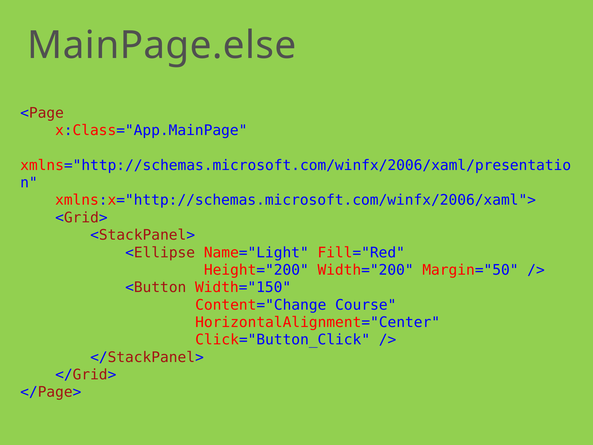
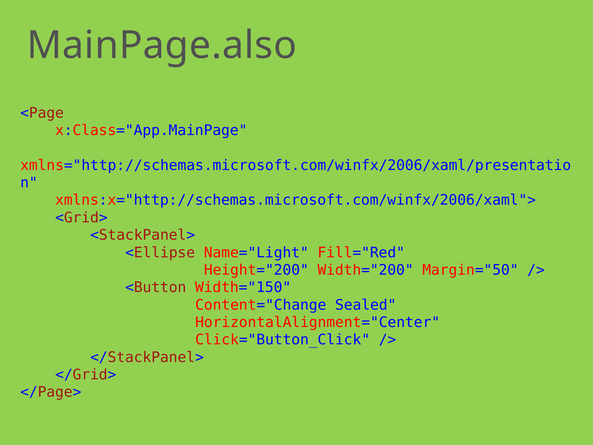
MainPage.else: MainPage.else -> MainPage.also
Course: Course -> Sealed
